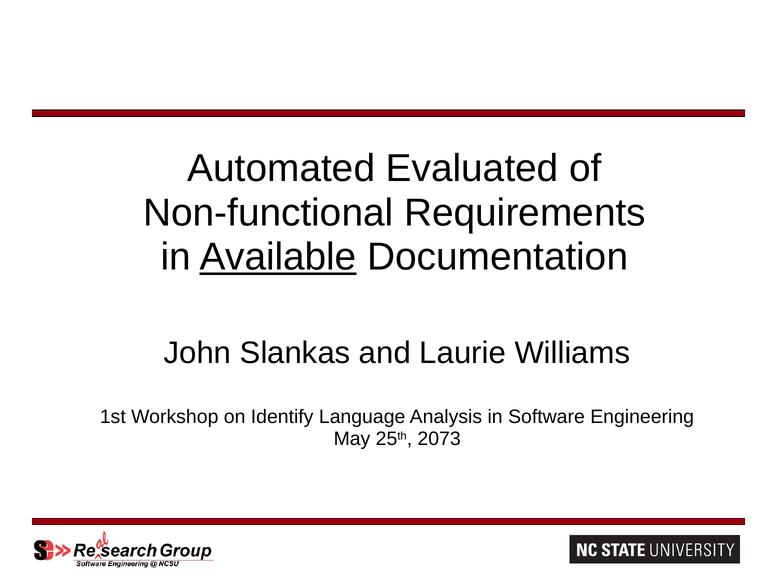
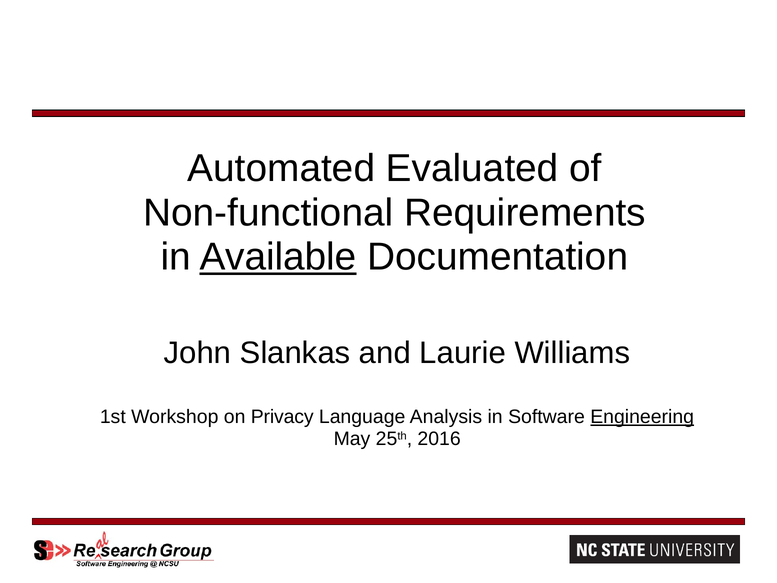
Identify: Identify -> Privacy
Engineering underline: none -> present
2073: 2073 -> 2016
